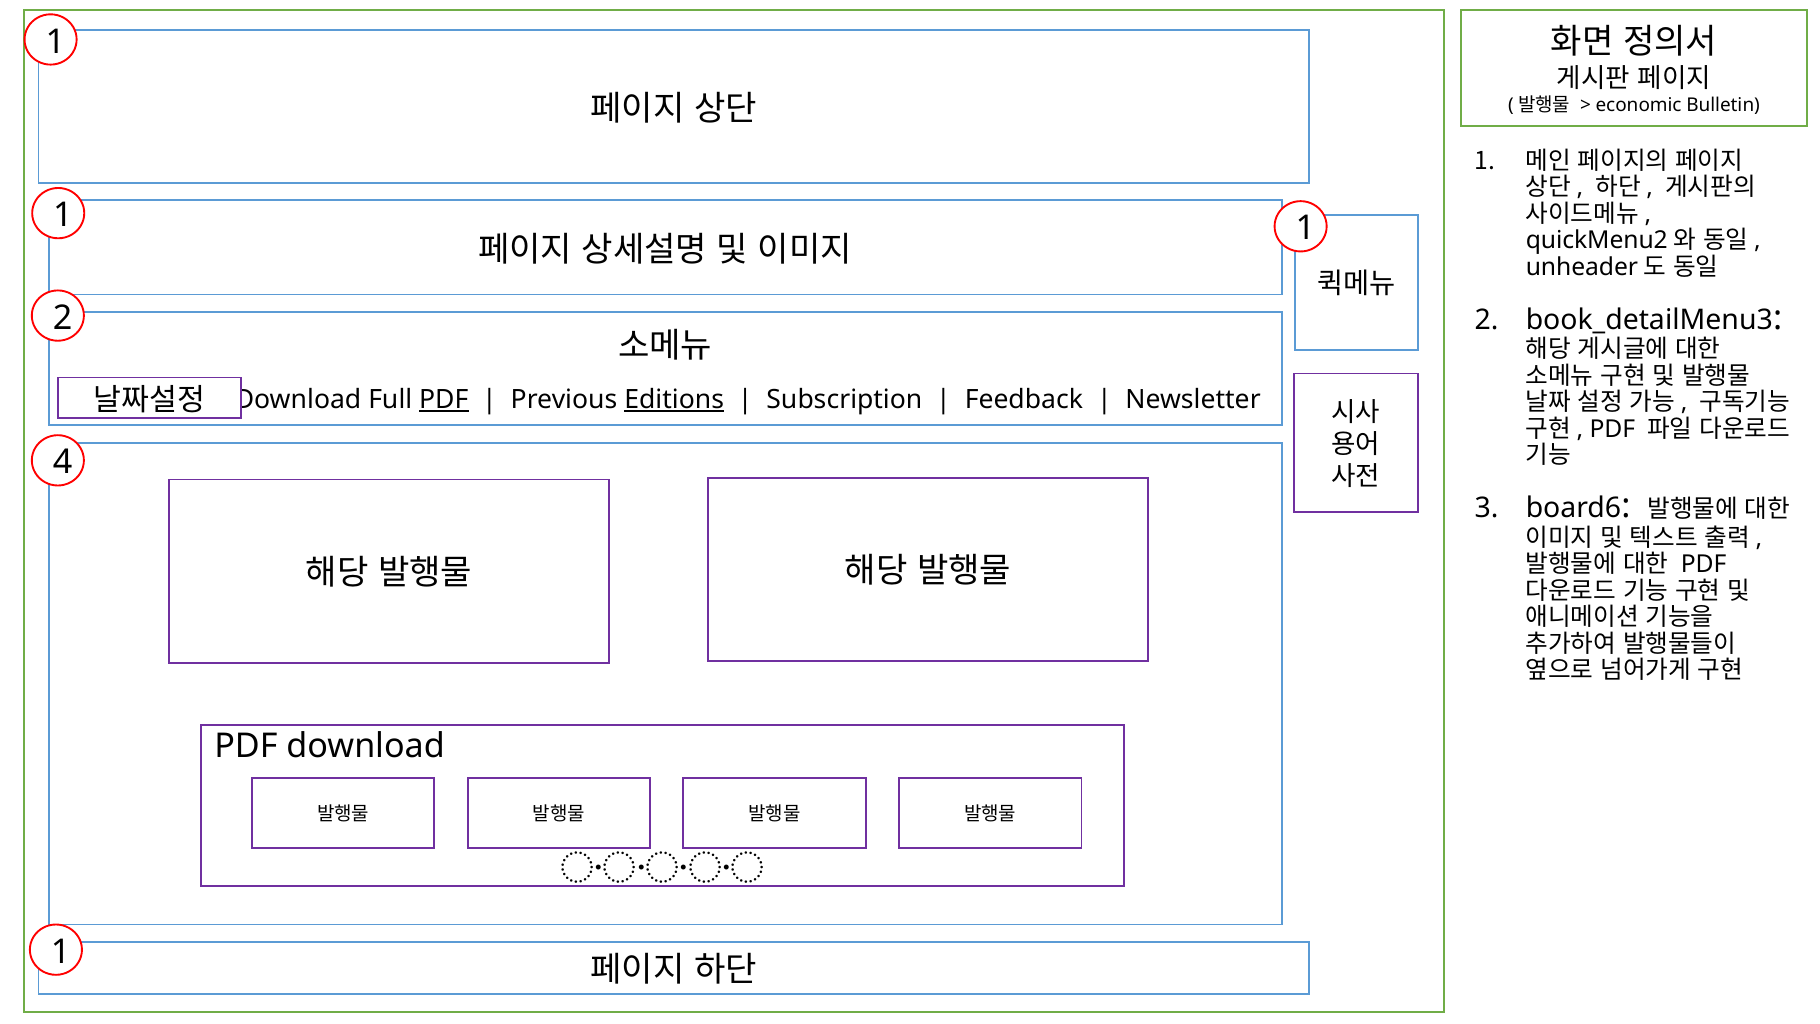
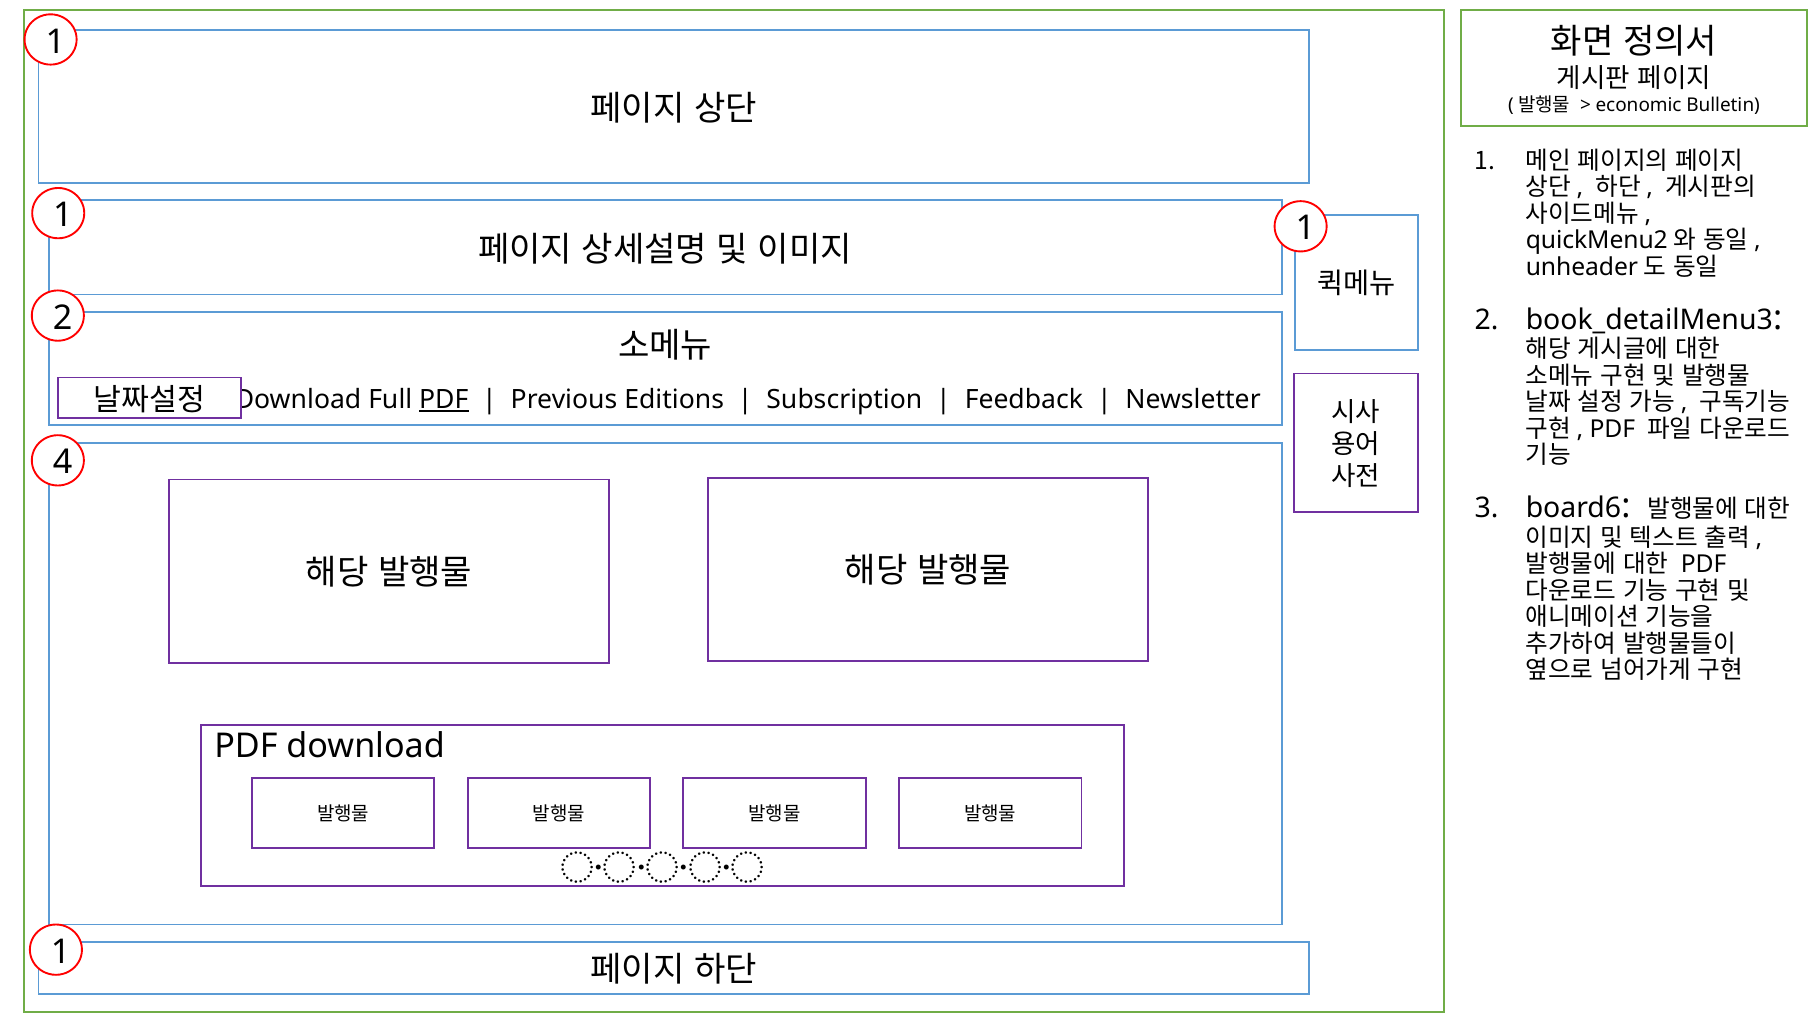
Editions underline: present -> none
